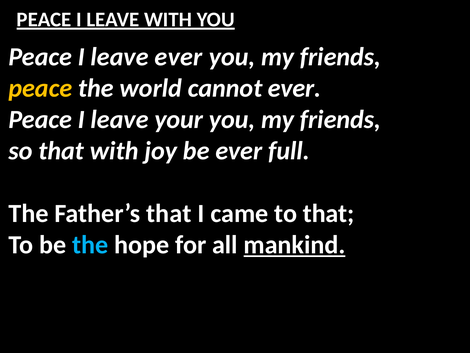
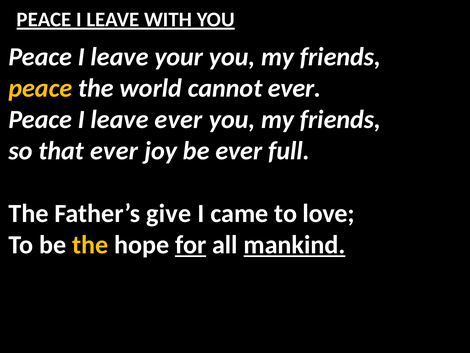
leave ever: ever -> your
leave your: your -> ever
that with: with -> ever
Father’s that: that -> give
to that: that -> love
the at (90, 245) colour: light blue -> yellow
for underline: none -> present
